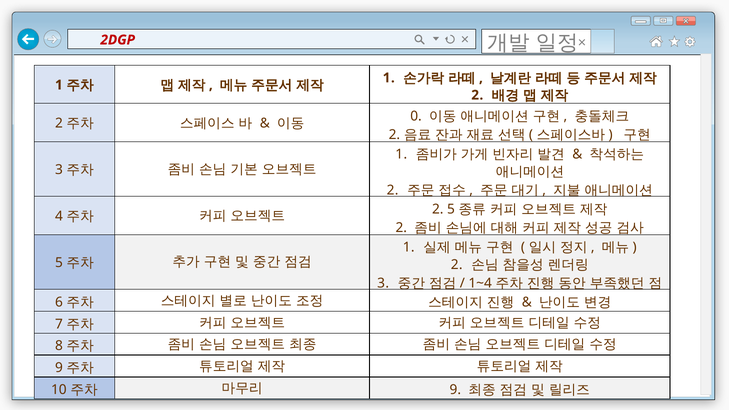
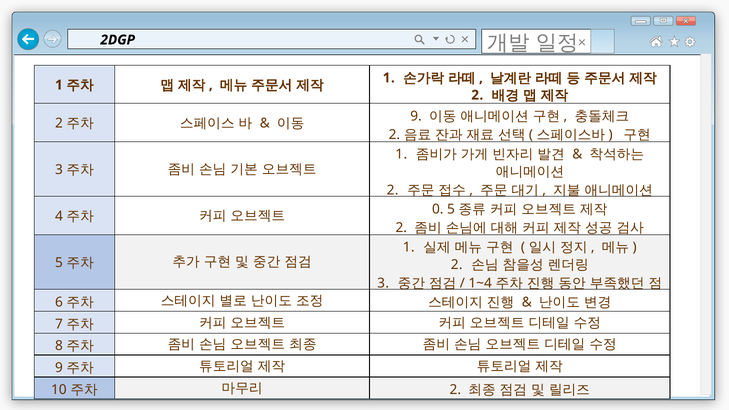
2DGP colour: red -> black
0 at (416, 116): 0 -> 9
2 at (438, 209): 2 -> 0
9 at (455, 390): 9 -> 2
